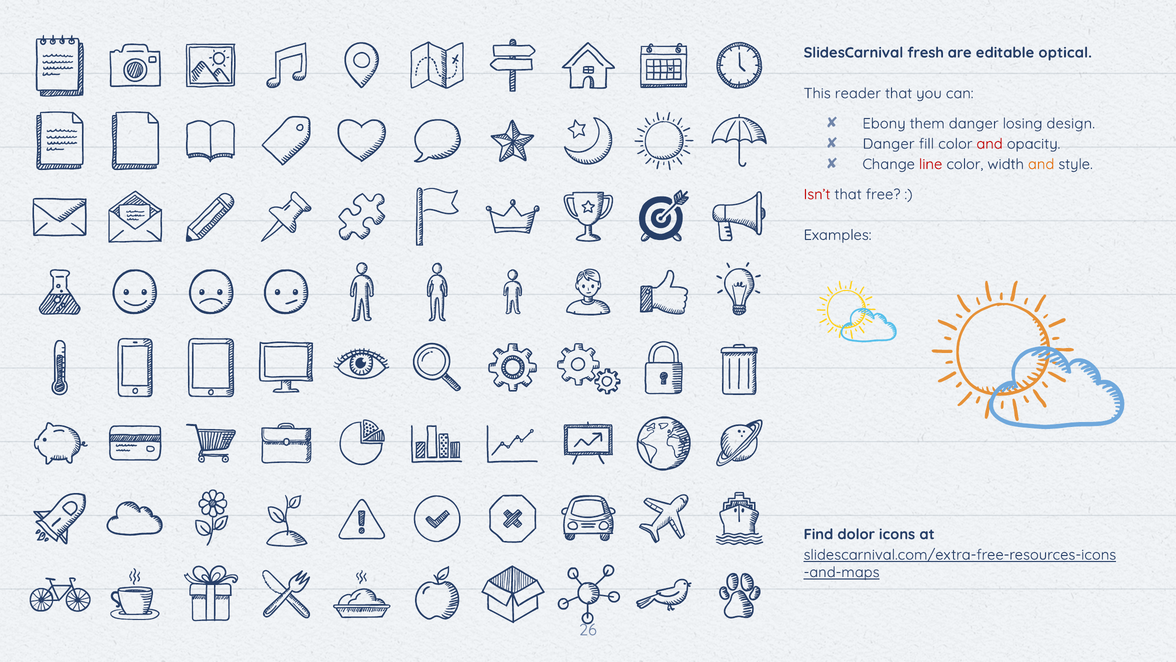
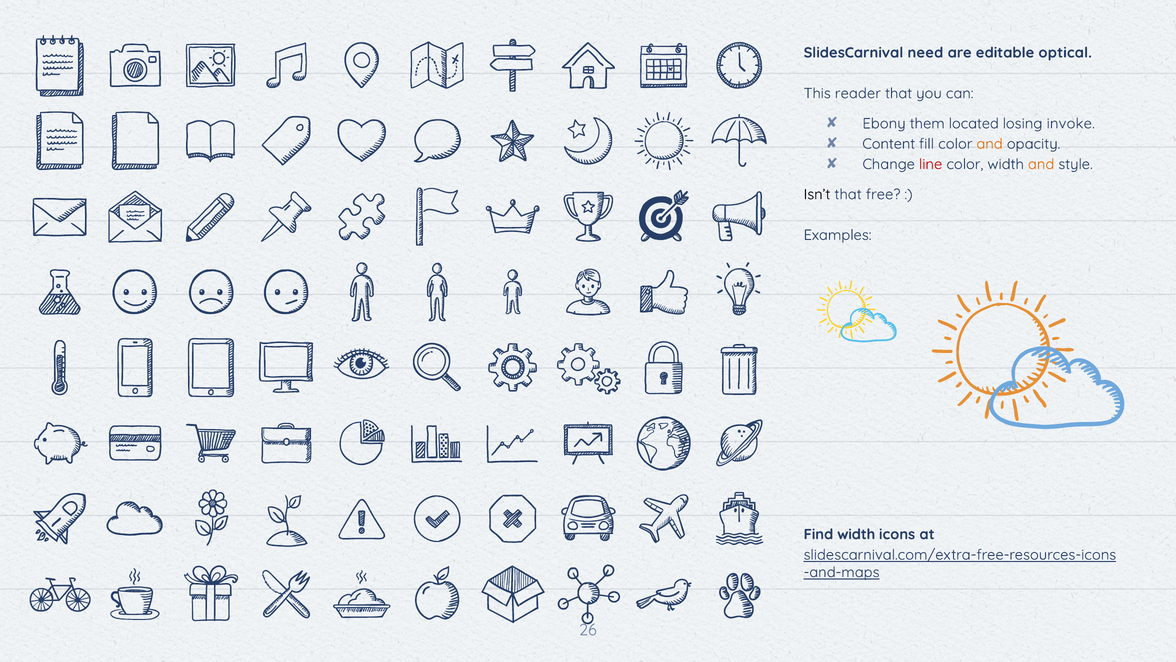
fresh: fresh -> need
them danger: danger -> located
design: design -> invoke
Danger at (889, 144): Danger -> Content
and at (990, 144) colour: red -> orange
Isn’t colour: red -> black
Find dolor: dolor -> width
